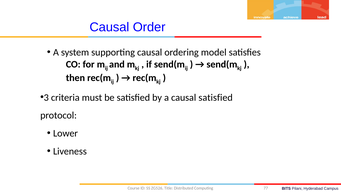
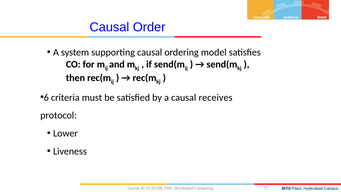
3: 3 -> 6
causal satisfied: satisfied -> receives
